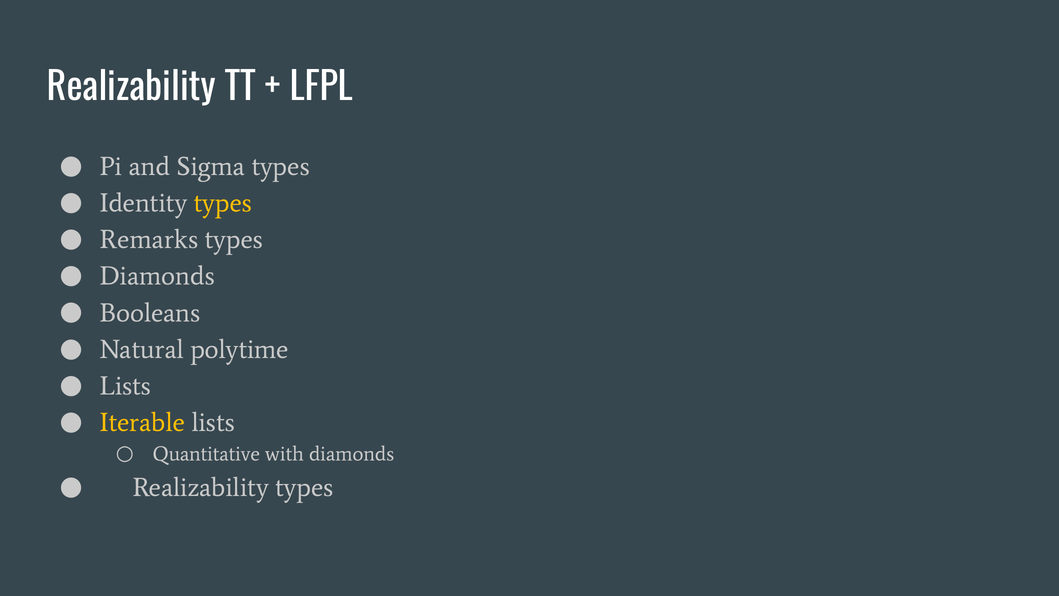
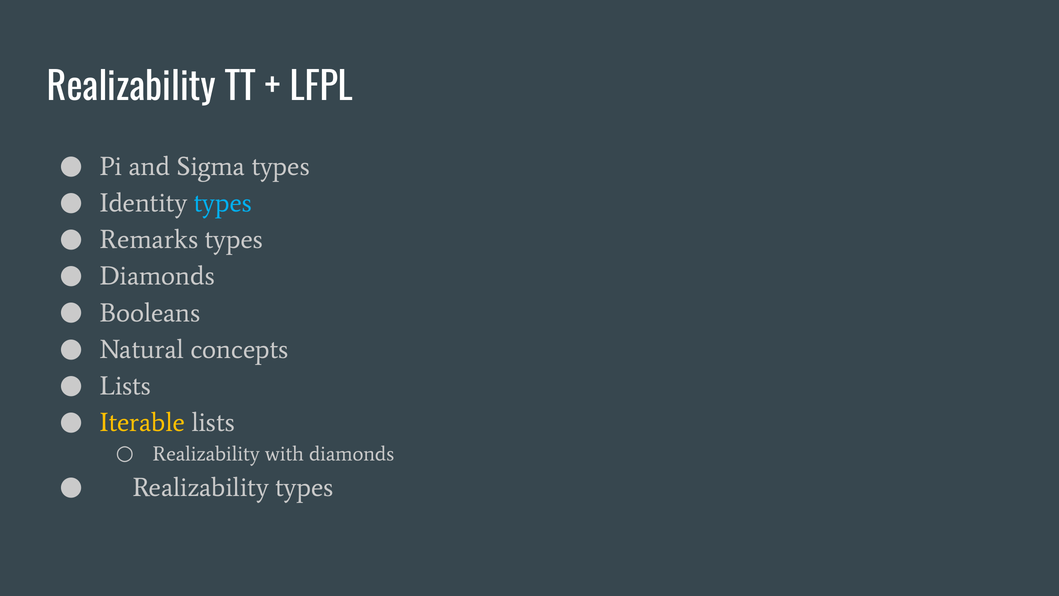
types at (223, 203) colour: yellow -> light blue
polytime: polytime -> concepts
Quantitative at (206, 454): Quantitative -> Realizability
